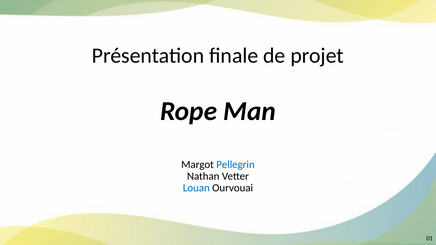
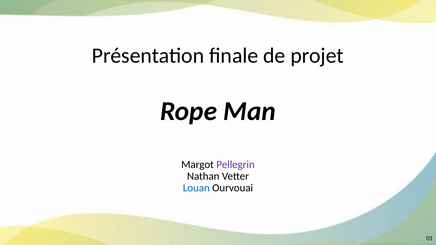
Pellegrin colour: blue -> purple
